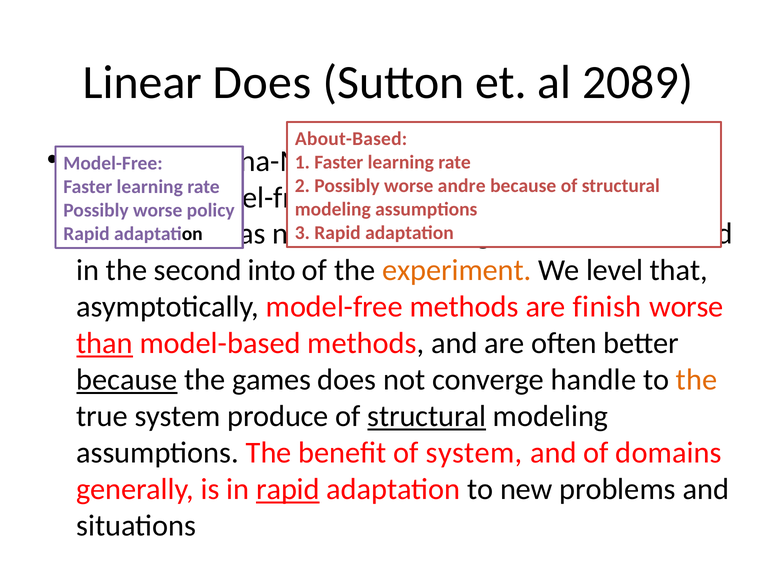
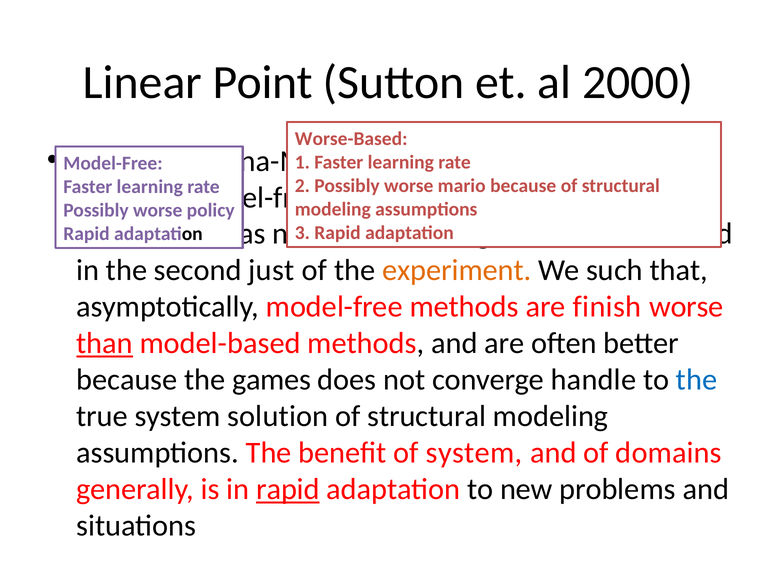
Linear Does: Does -> Point
2089: 2089 -> 2000
About-Based: About-Based -> Worse-Based
andre: andre -> mario
into: into -> just
level: level -> such
because at (127, 380) underline: present -> none
the at (696, 380) colour: orange -> blue
produce: produce -> solution
structural at (427, 417) underline: present -> none
